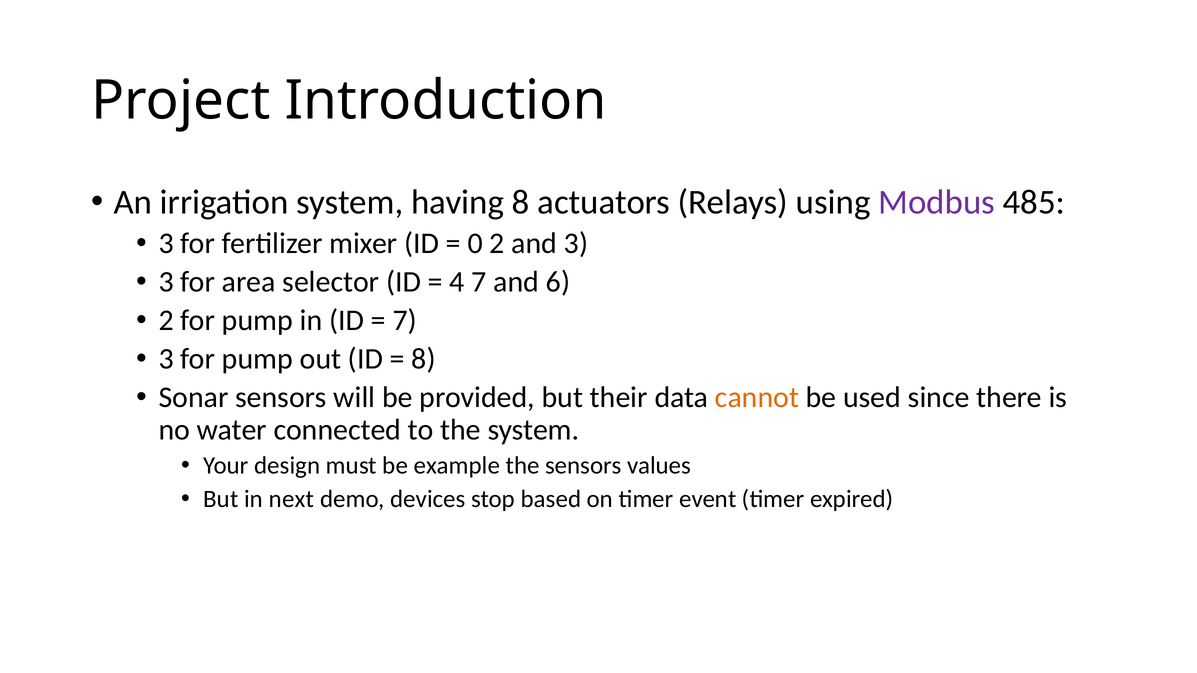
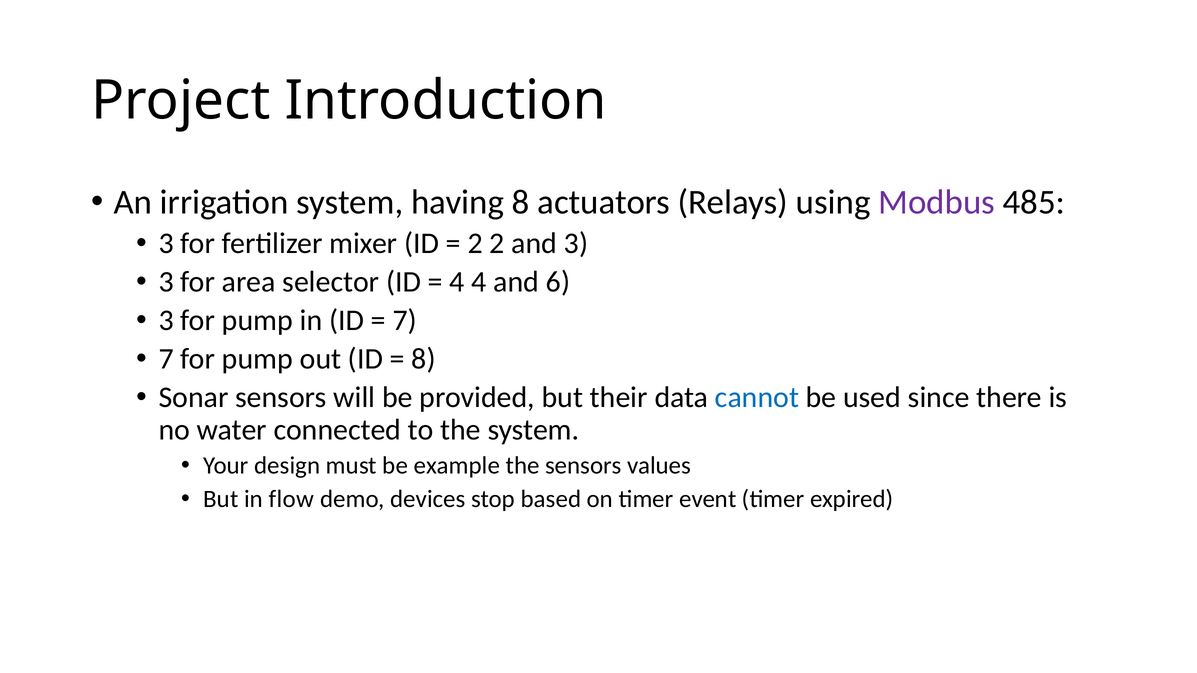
0 at (475, 244): 0 -> 2
4 7: 7 -> 4
2 at (166, 321): 2 -> 3
3 at (166, 359): 3 -> 7
cannot colour: orange -> blue
next: next -> flow
